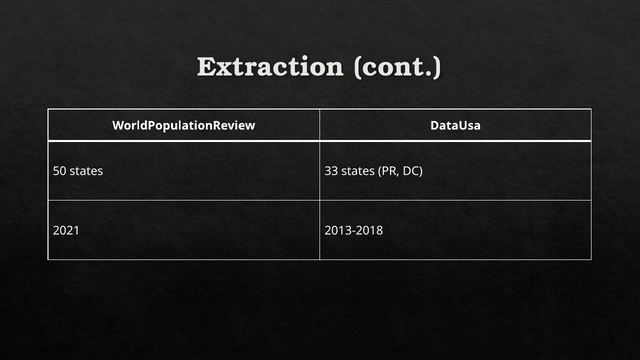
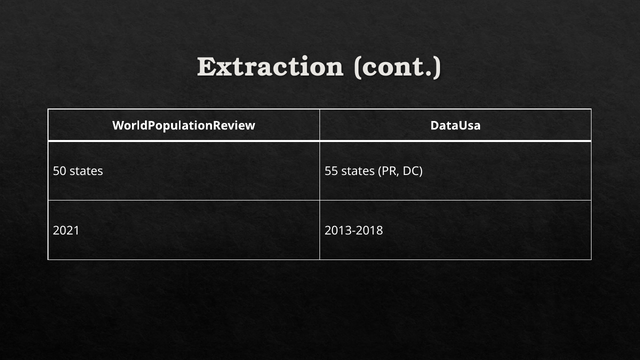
33: 33 -> 55
